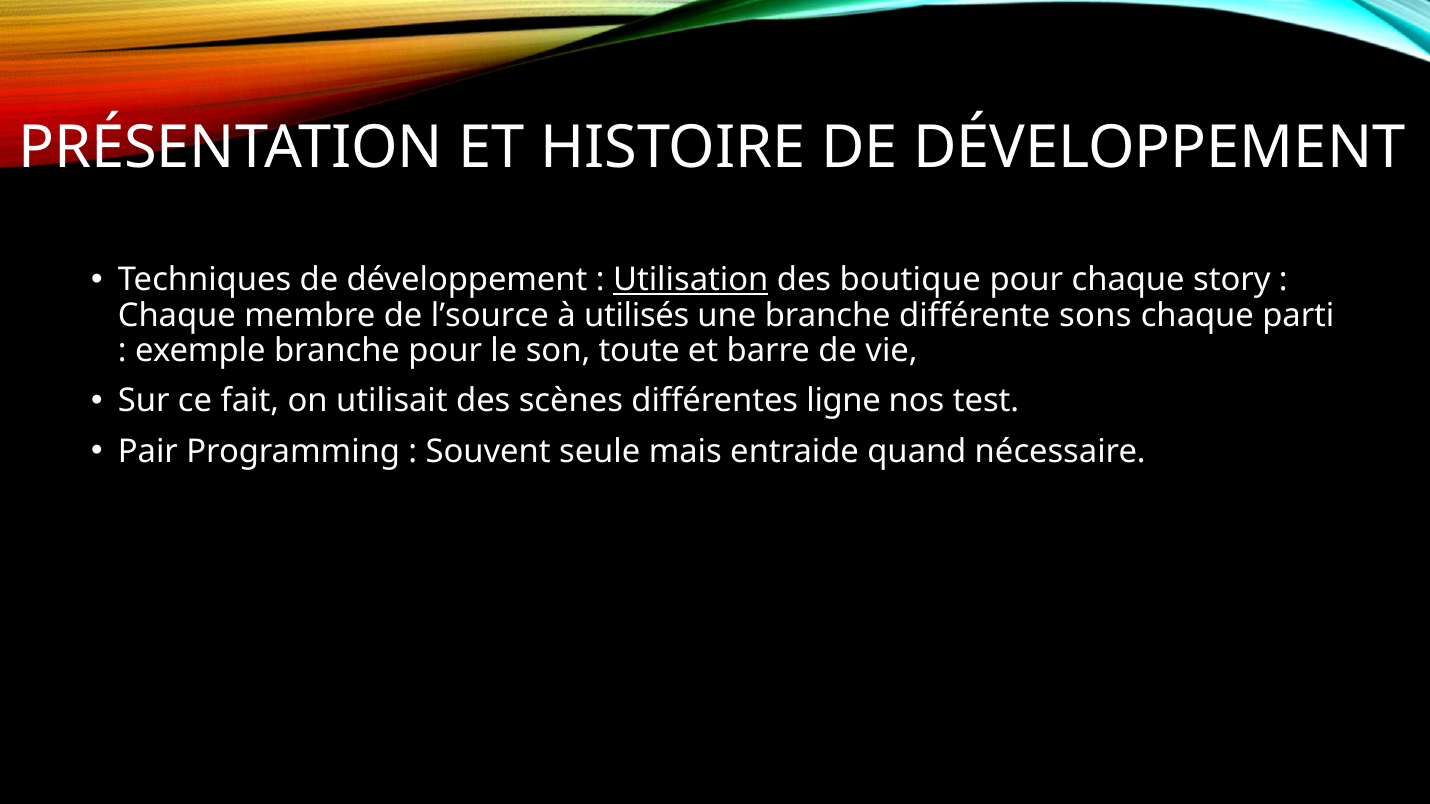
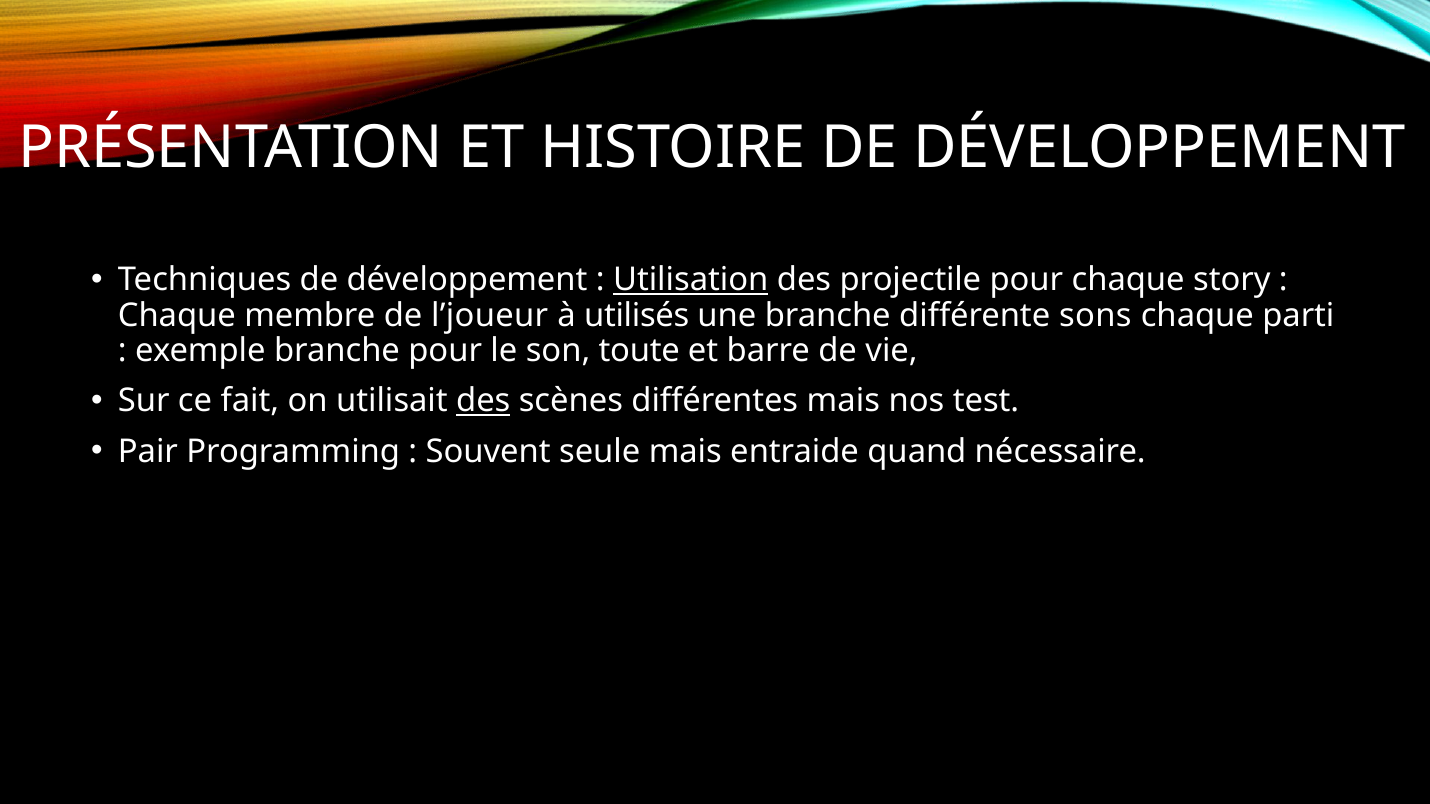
boutique: boutique -> projectile
l’source: l’source -> l’joueur
des at (483, 401) underline: none -> present
différentes ligne: ligne -> mais
